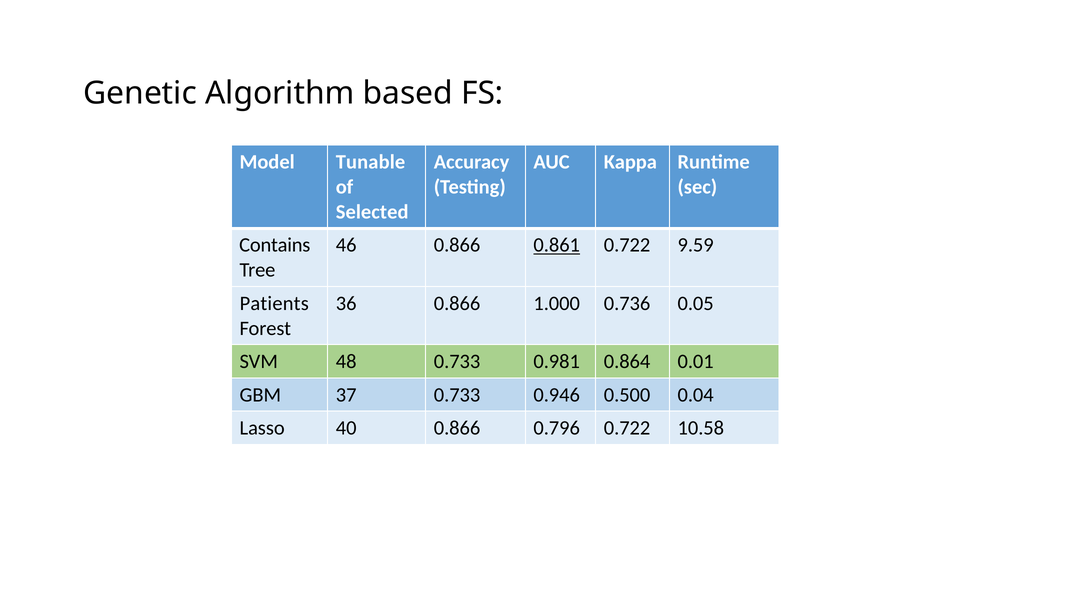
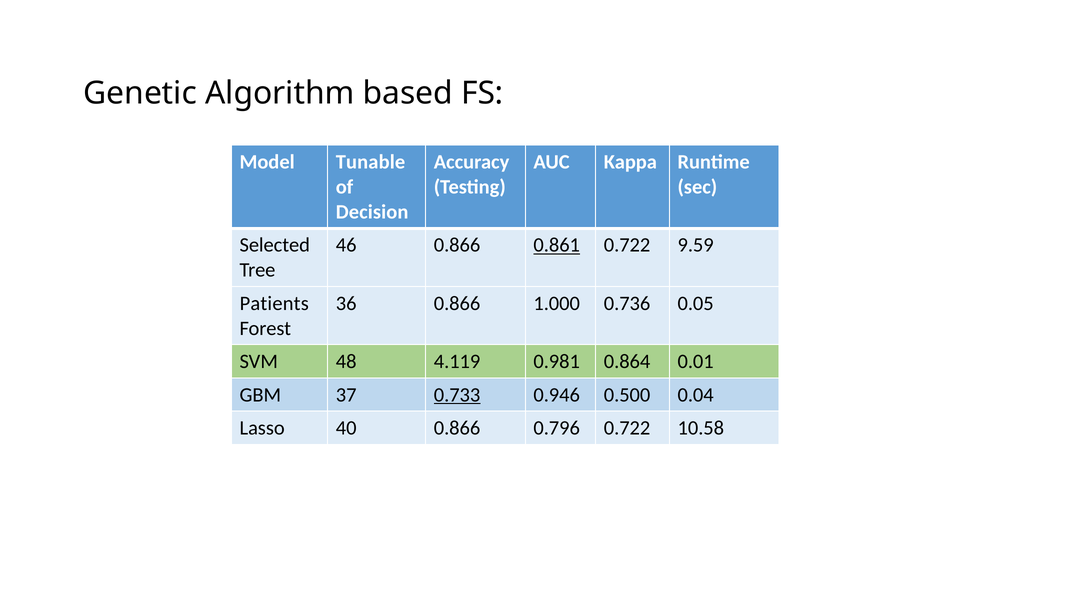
Selected: Selected -> Decision
Contains: Contains -> Selected
48 0.733: 0.733 -> 4.119
0.733 at (457, 395) underline: none -> present
